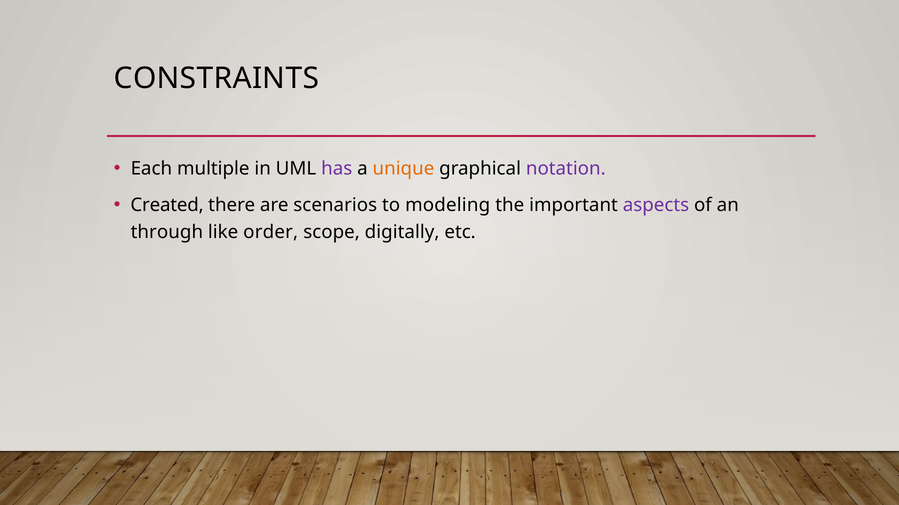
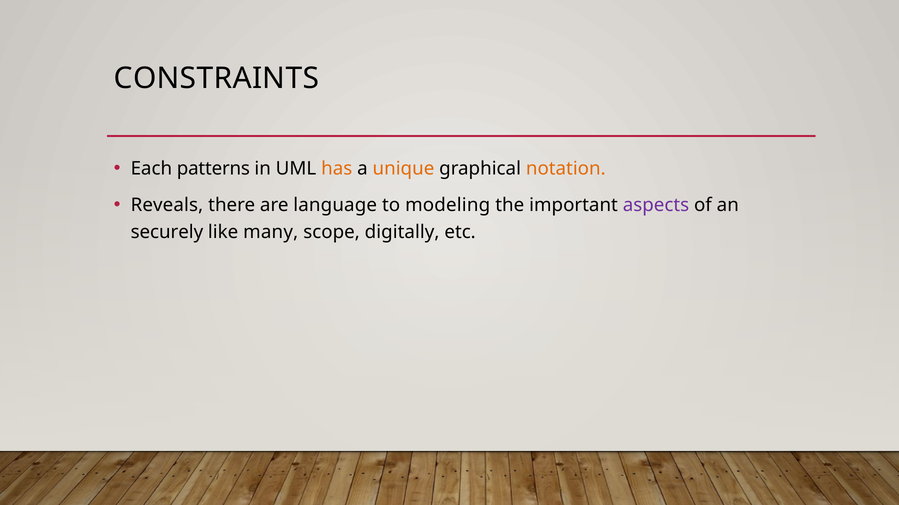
multiple: multiple -> patterns
has colour: purple -> orange
notation colour: purple -> orange
Created: Created -> Reveals
scenarios: scenarios -> language
through: through -> securely
order: order -> many
